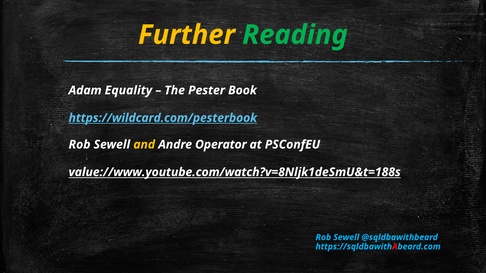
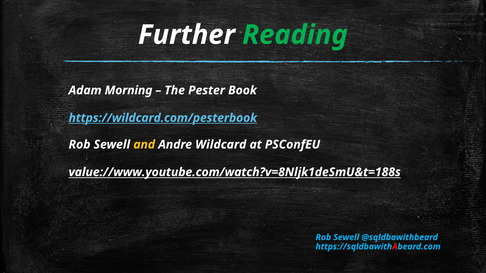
Further colour: yellow -> white
Equality: Equality -> Morning
Operator: Operator -> Wildcard
